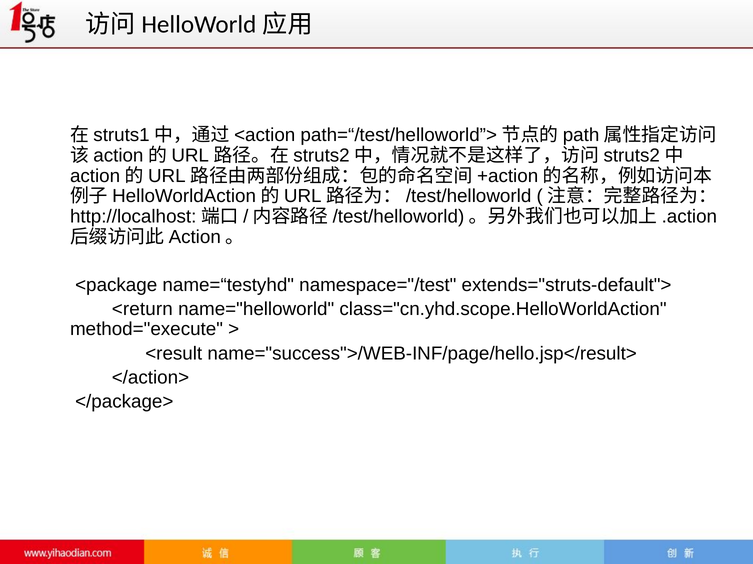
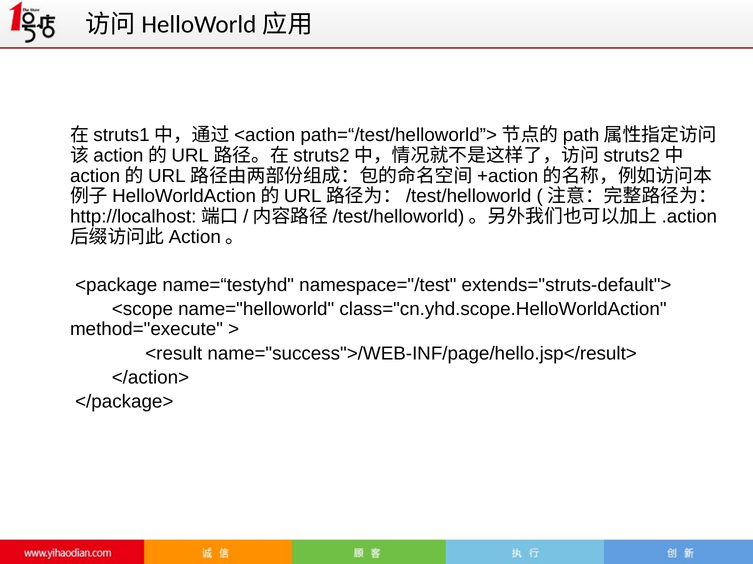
<return: <return -> <scope
